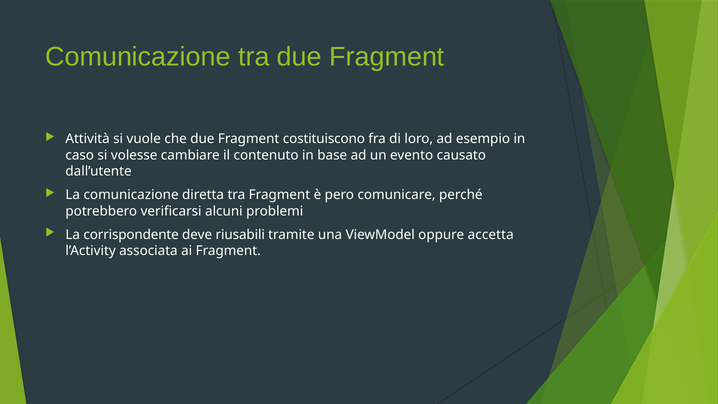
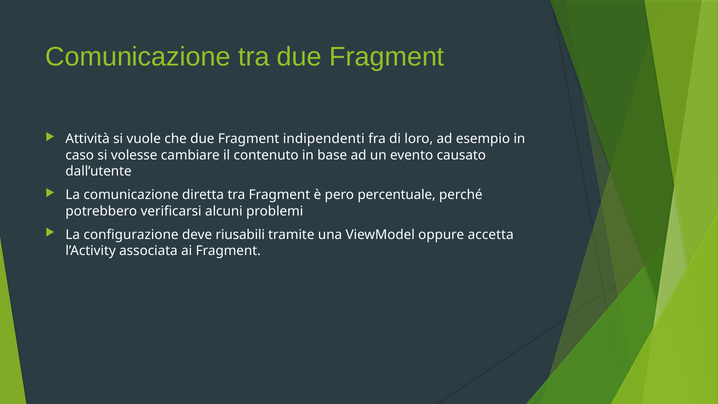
costituiscono: costituiscono -> indipendenti
comunicare: comunicare -> percentuale
corrispondente: corrispondente -> configurazione
